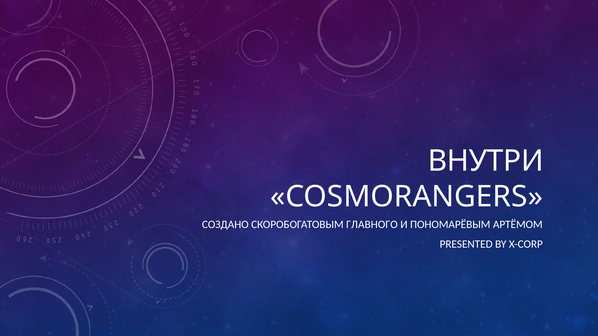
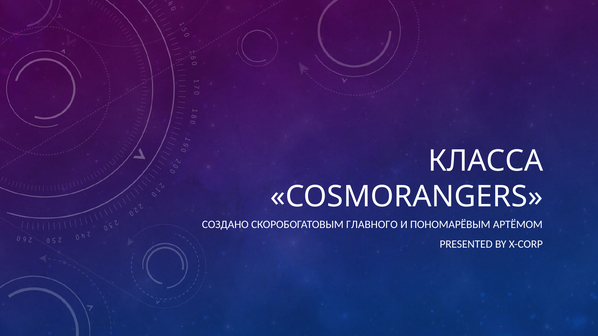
ВНУТРИ: ВНУТРИ -> КЛАССА
